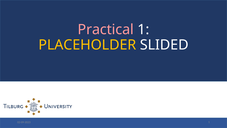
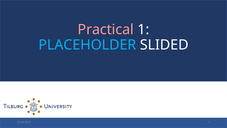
PLACEHOLDER colour: yellow -> light blue
